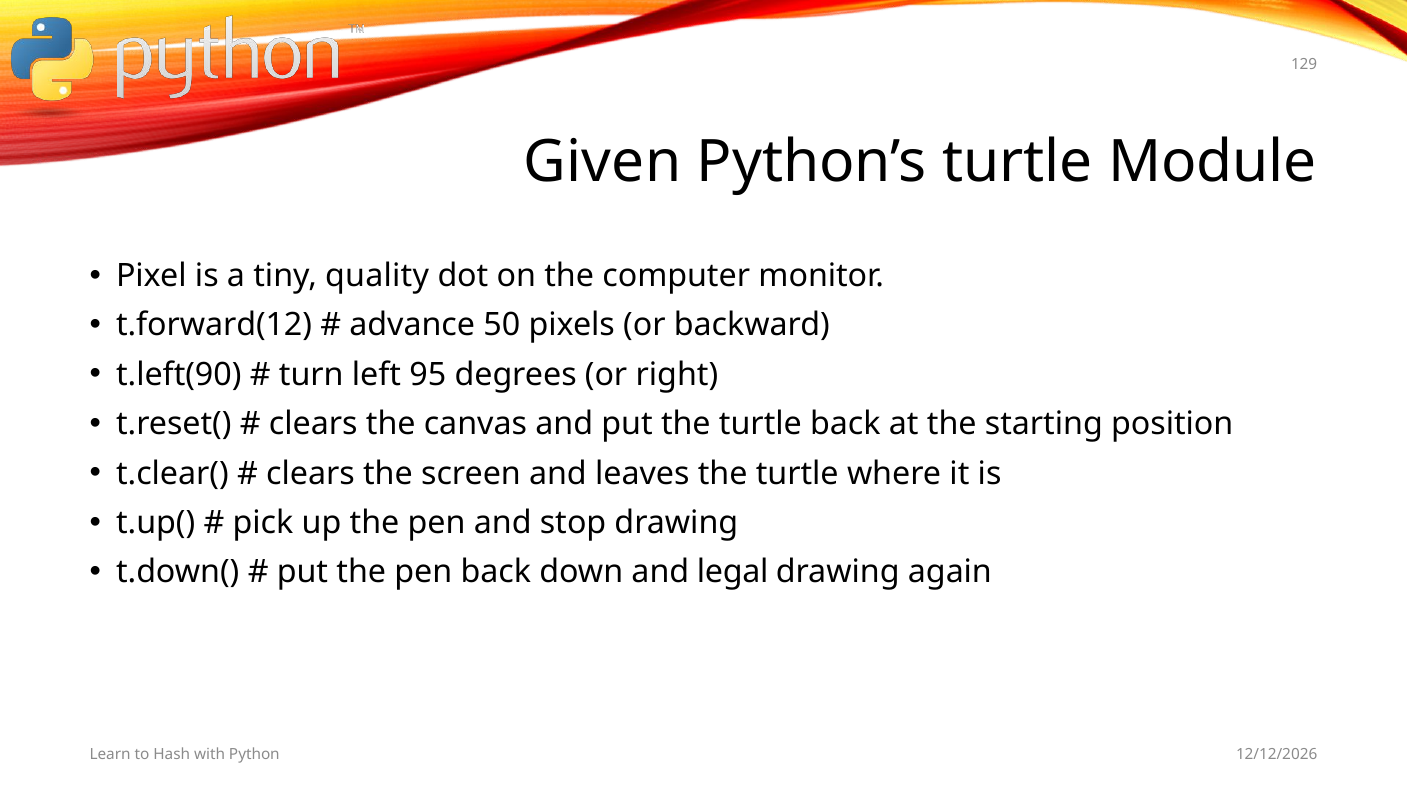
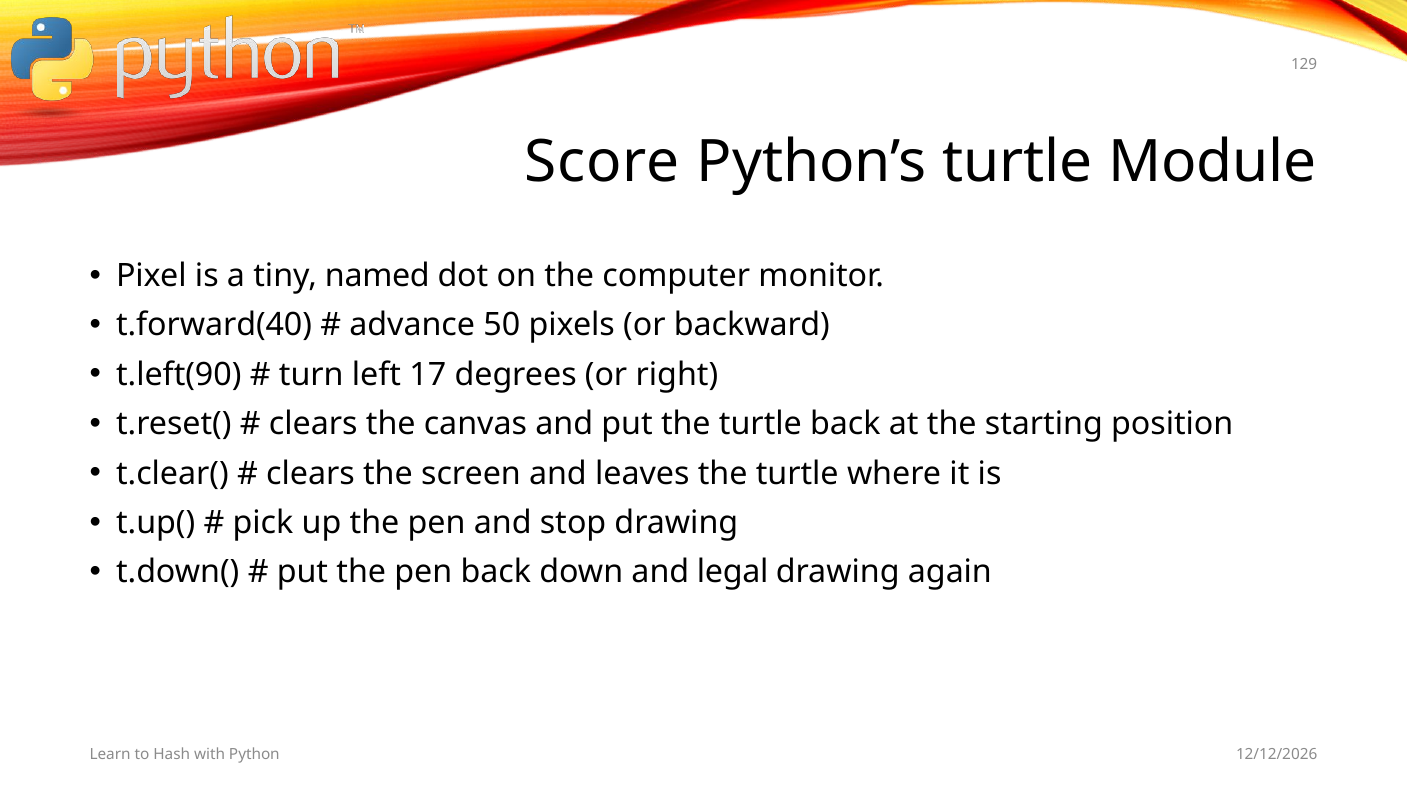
Given: Given -> Score
quality: quality -> named
t.forward(12: t.forward(12 -> t.forward(40
95: 95 -> 17
